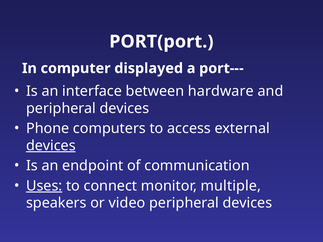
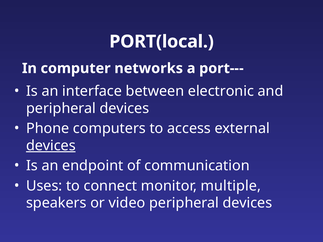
PORT(port: PORT(port -> PORT(local
displayed: displayed -> networks
hardware: hardware -> electronic
Uses underline: present -> none
